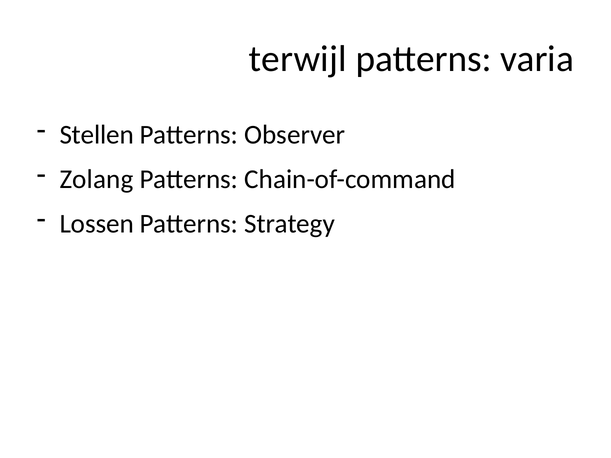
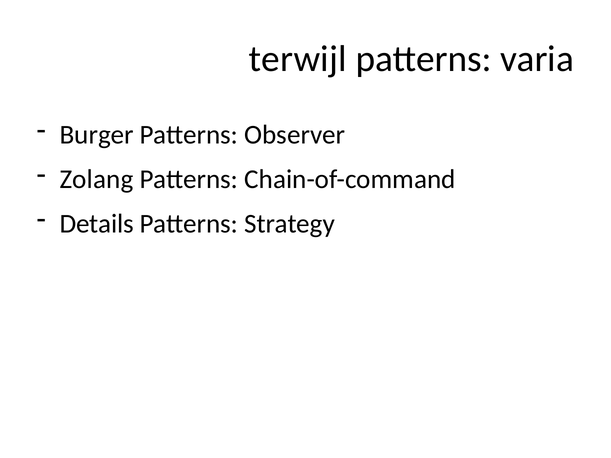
Stellen: Stellen -> Burger
Lossen: Lossen -> Details
